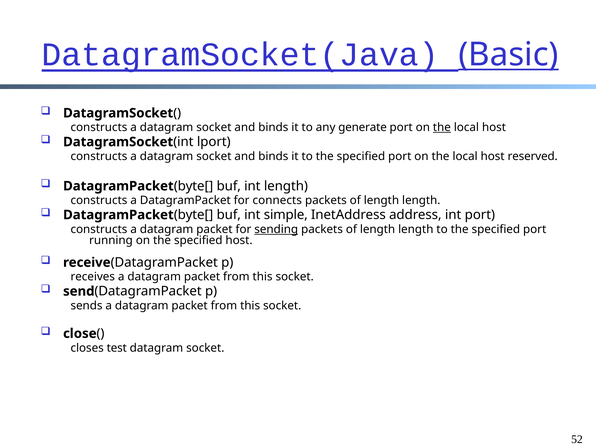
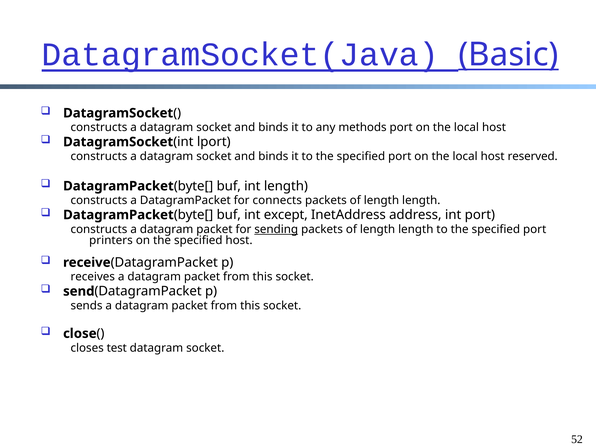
generate: generate -> methods
the at (442, 127) underline: present -> none
simple: simple -> except
running: running -> printers
